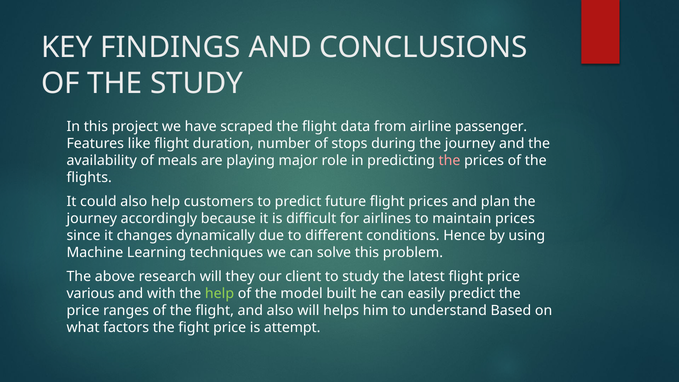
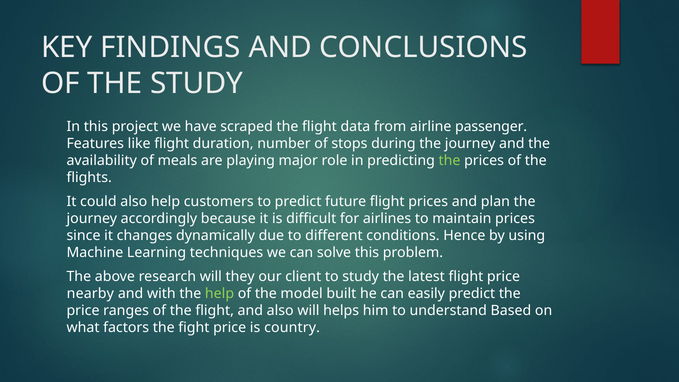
the at (450, 160) colour: pink -> light green
various: various -> nearby
attempt: attempt -> country
